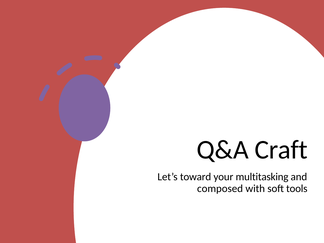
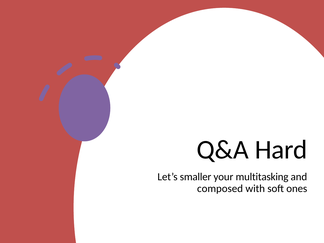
Craft: Craft -> Hard
toward: toward -> smaller
tools: tools -> ones
